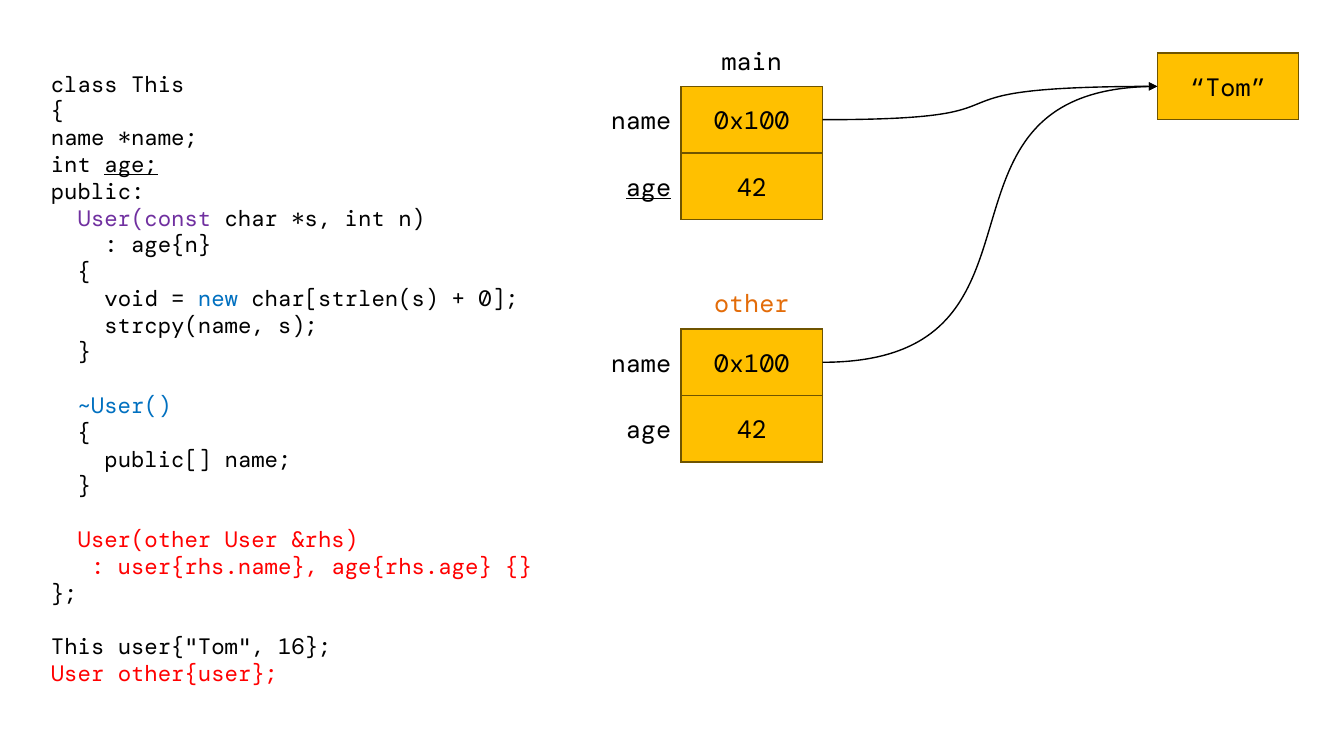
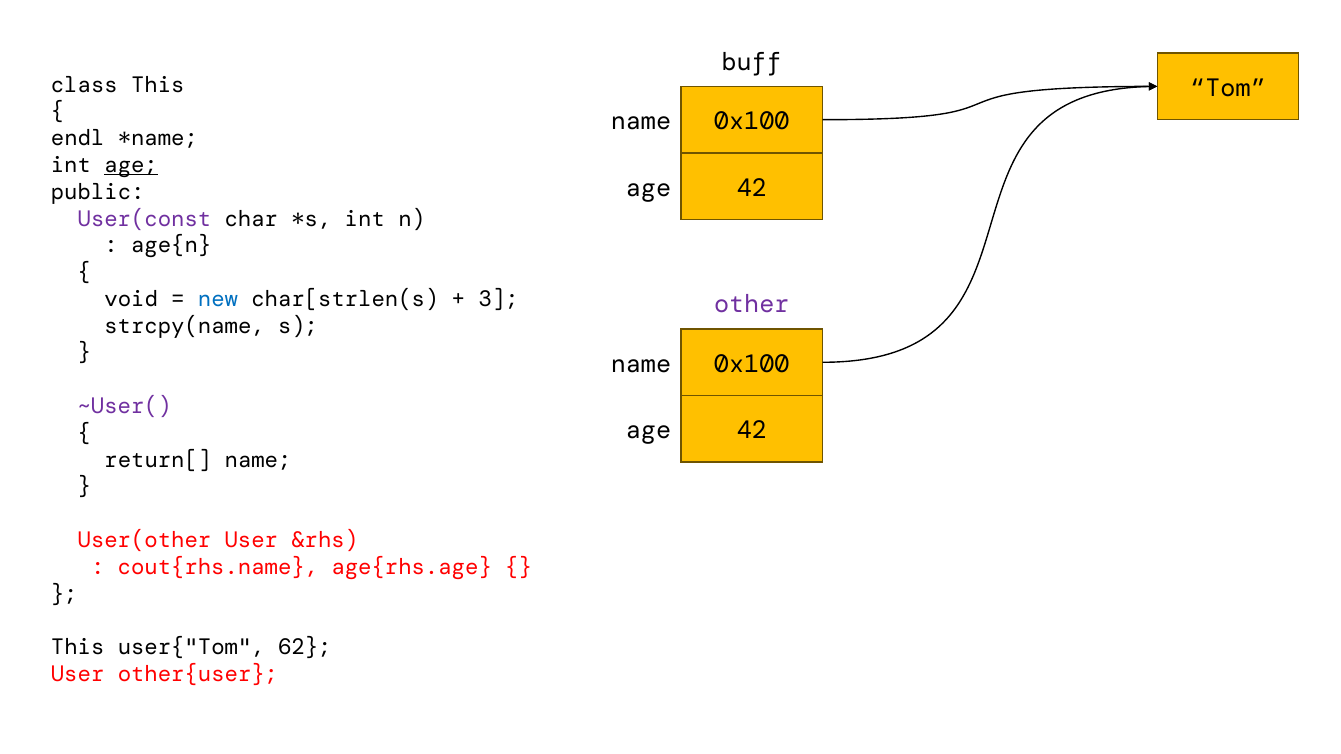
main: main -> buff
name at (78, 138): name -> endl
age at (648, 188) underline: present -> none
0: 0 -> 3
other colour: orange -> purple
~User( colour: blue -> purple
public[: public[ -> return[
user{rhs.name: user{rhs.name -> cout{rhs.name
16: 16 -> 62
